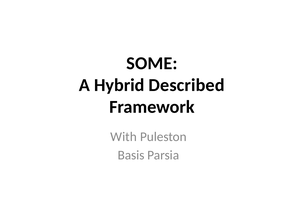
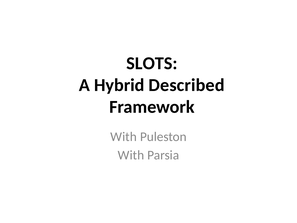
SOME: SOME -> SLOTS
Basis at (131, 155): Basis -> With
